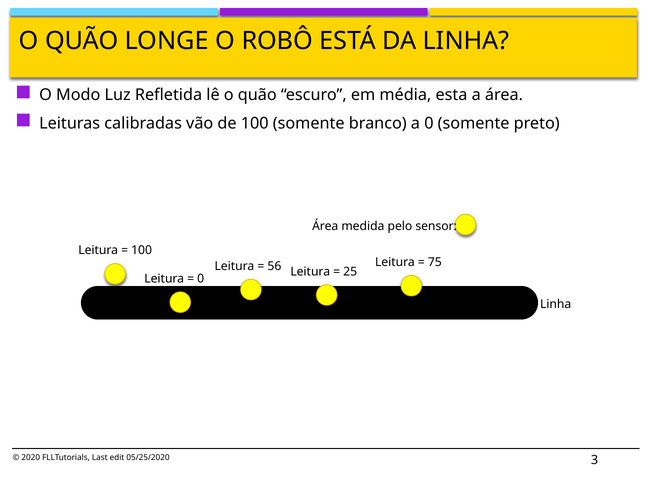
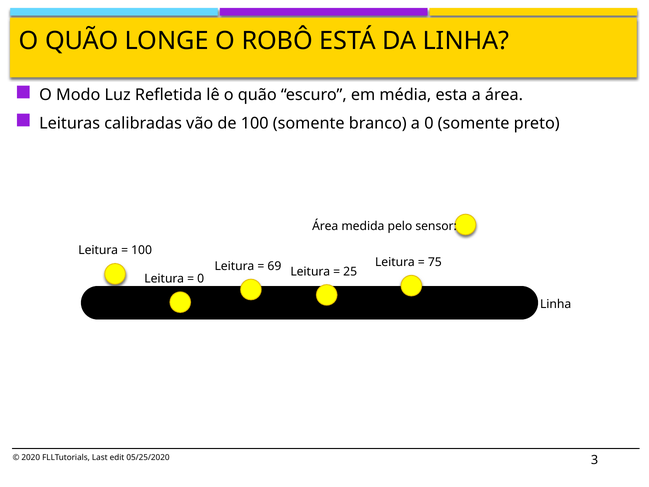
56: 56 -> 69
